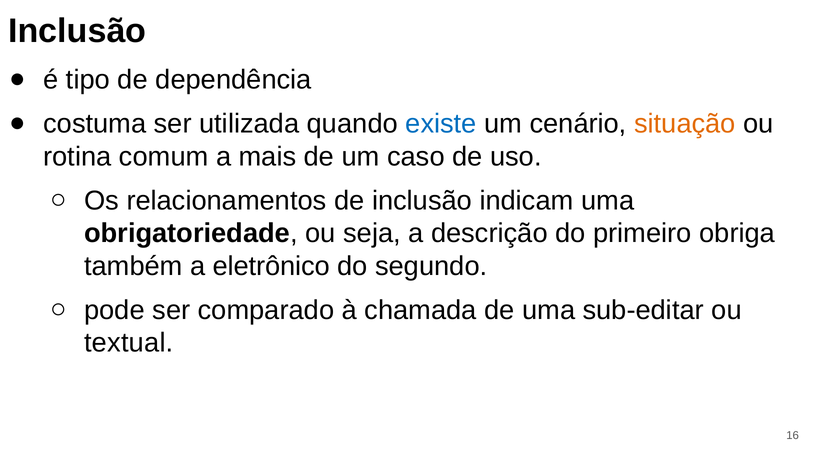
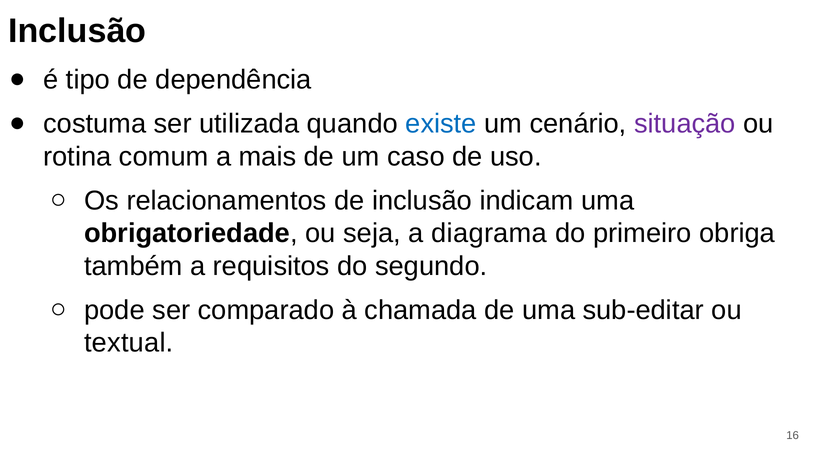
situação colour: orange -> purple
descrição: descrição -> diagrama
eletrônico: eletrônico -> requisitos
